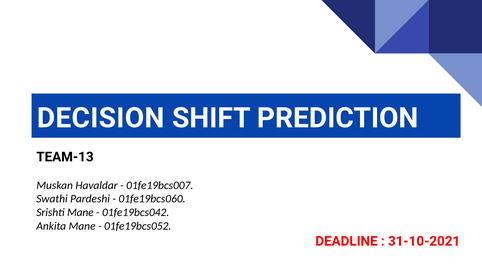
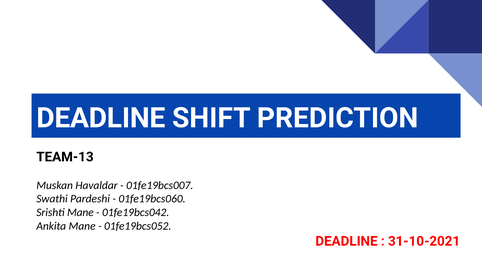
DECISION at (101, 118): DECISION -> DEADLINE
